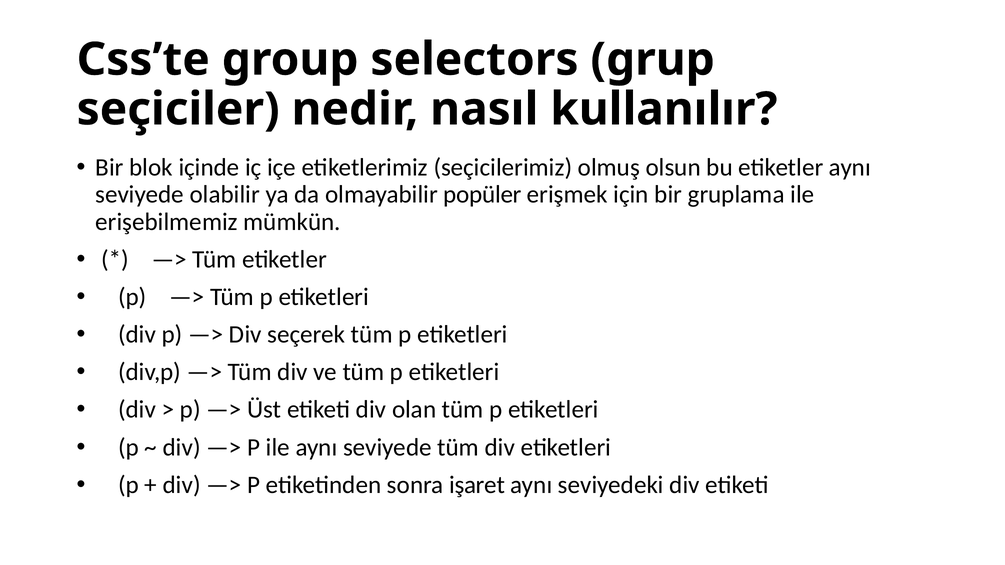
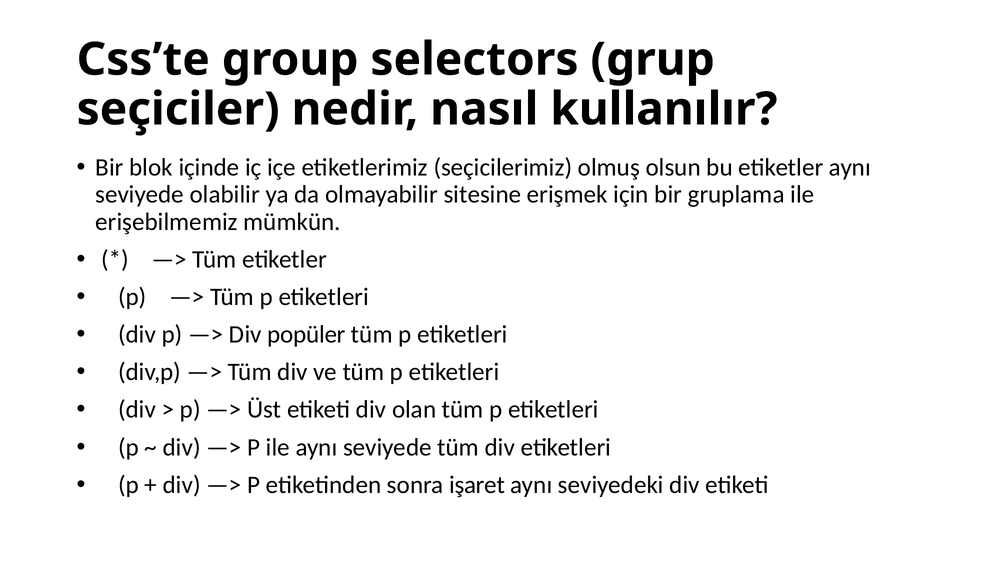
popüler: popüler -> sitesine
seçerek: seçerek -> popüler
